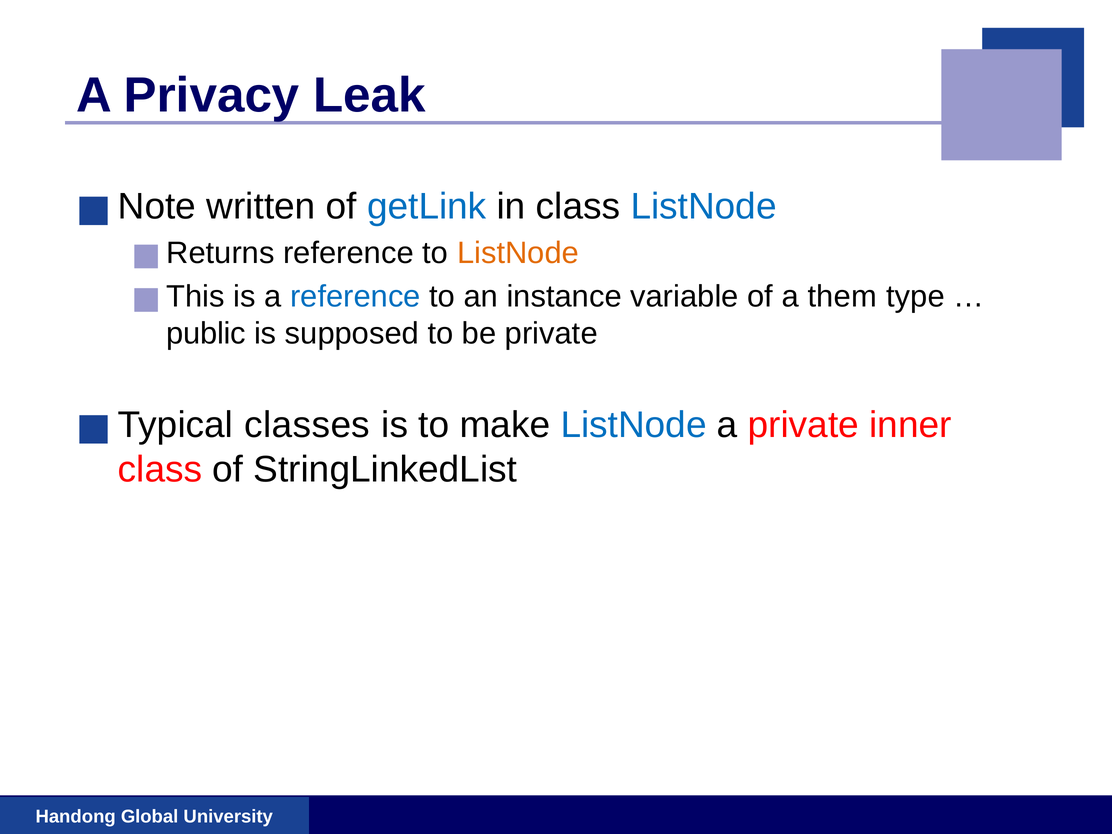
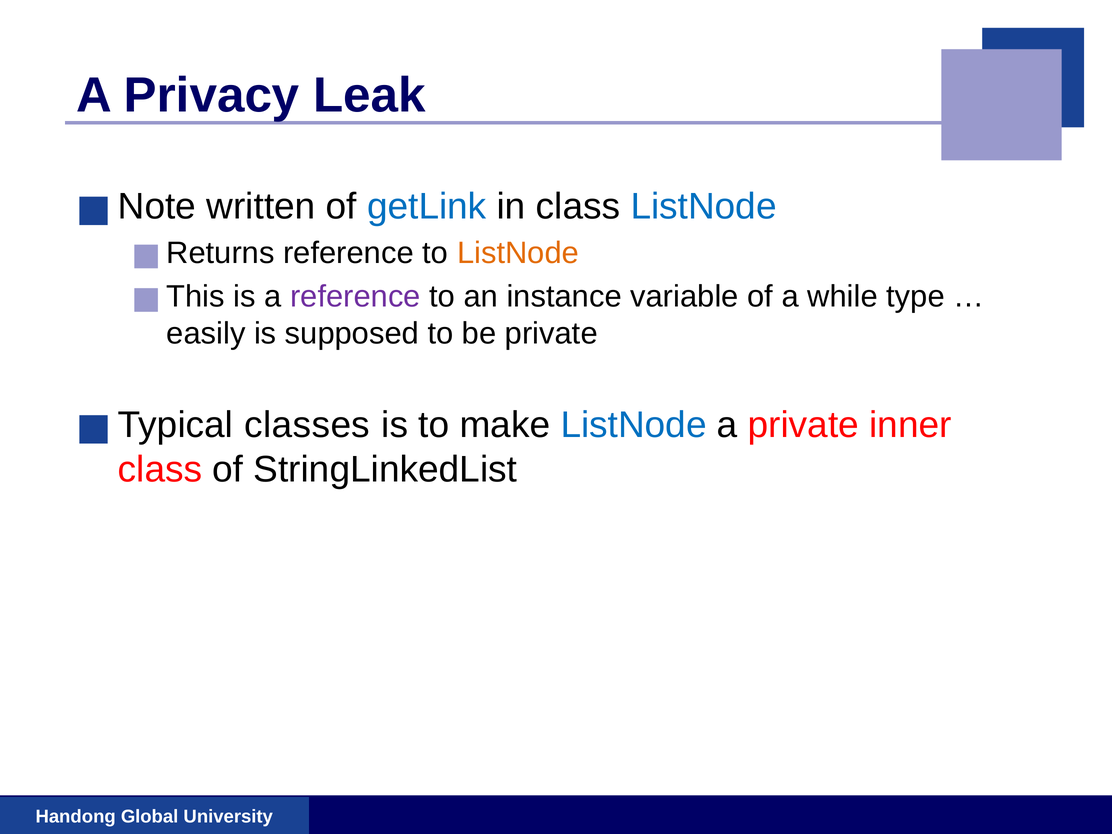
reference at (355, 296) colour: blue -> purple
them: them -> while
public: public -> easily
